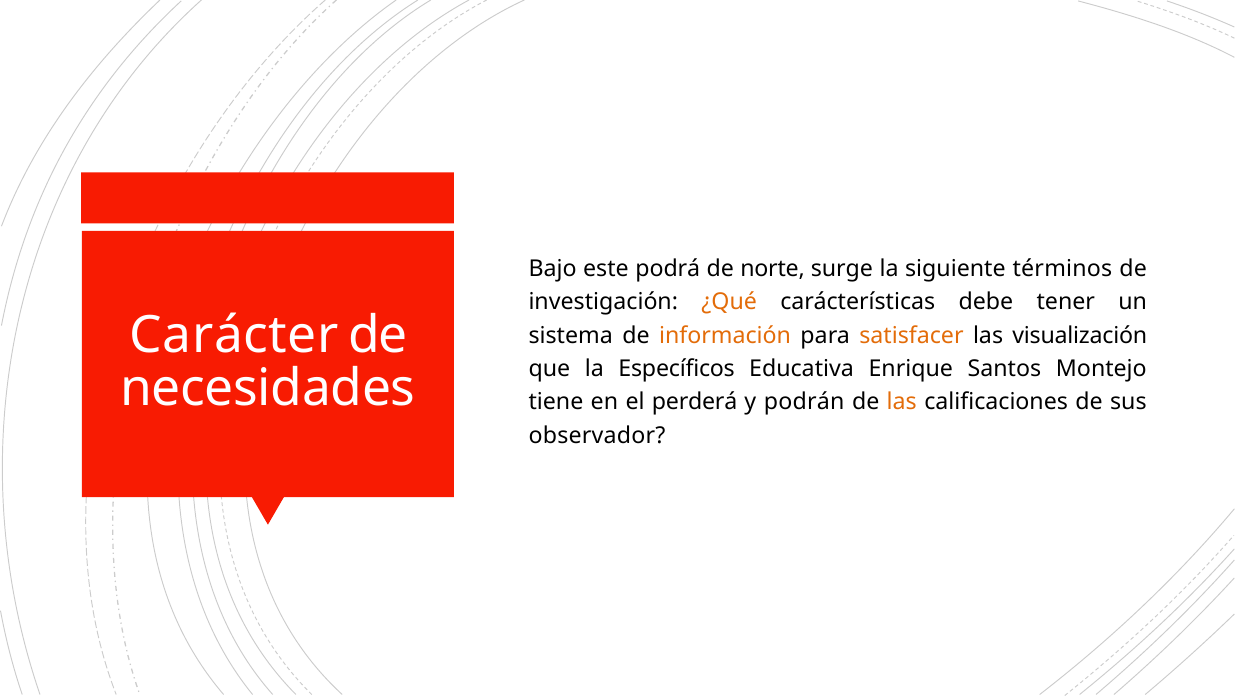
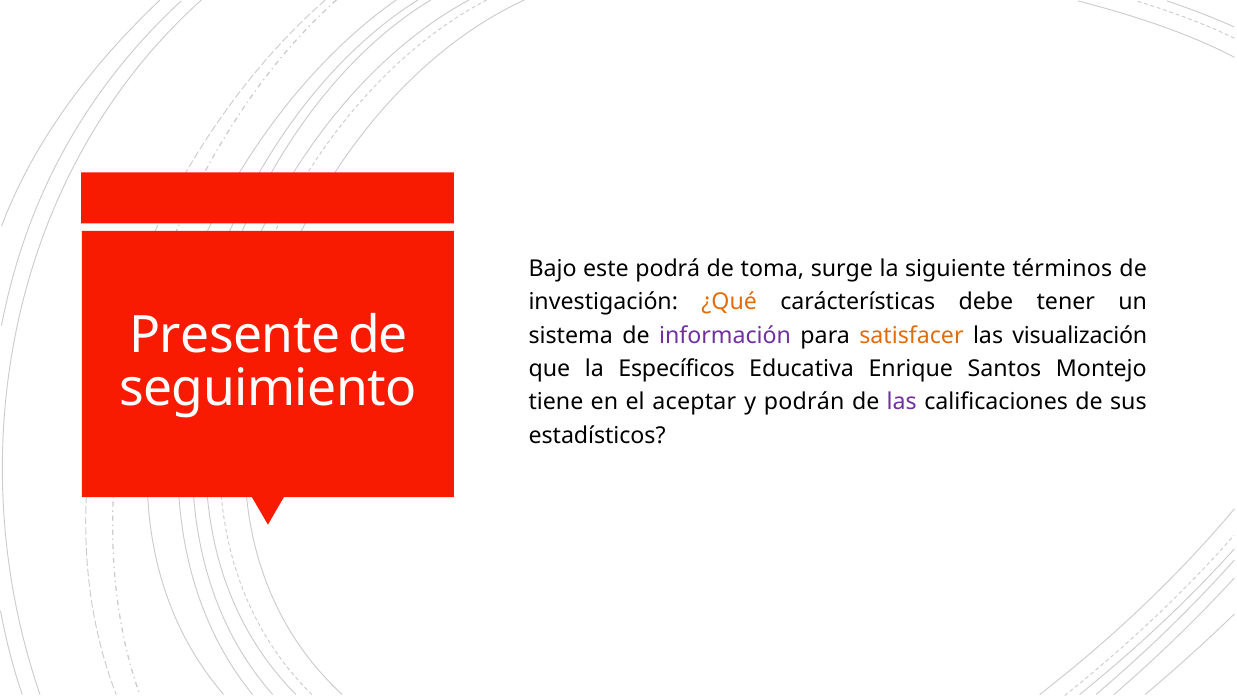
norte: norte -> toma
Carácter: Carácter -> Presente
información colour: orange -> purple
necesidades: necesidades -> seguimiento
perderá: perderá -> aceptar
las at (902, 402) colour: orange -> purple
observador: observador -> estadísticos
